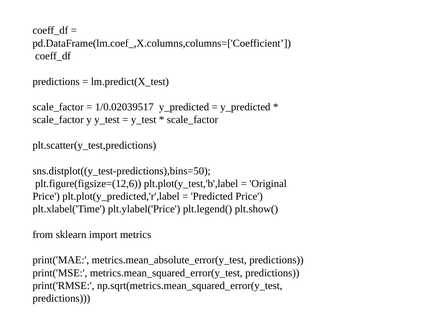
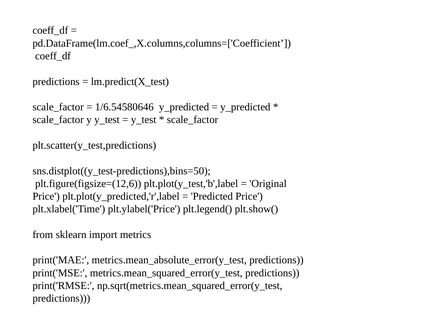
1/0.02039517: 1/0.02039517 -> 1/6.54580646
